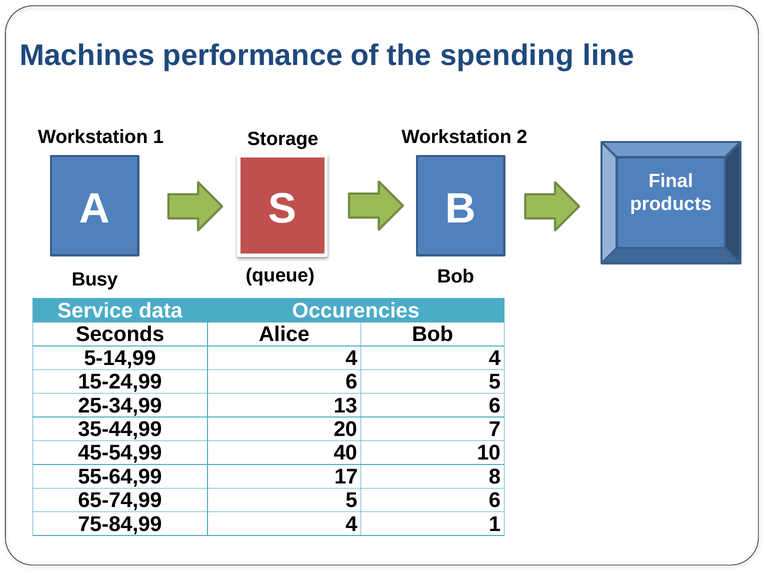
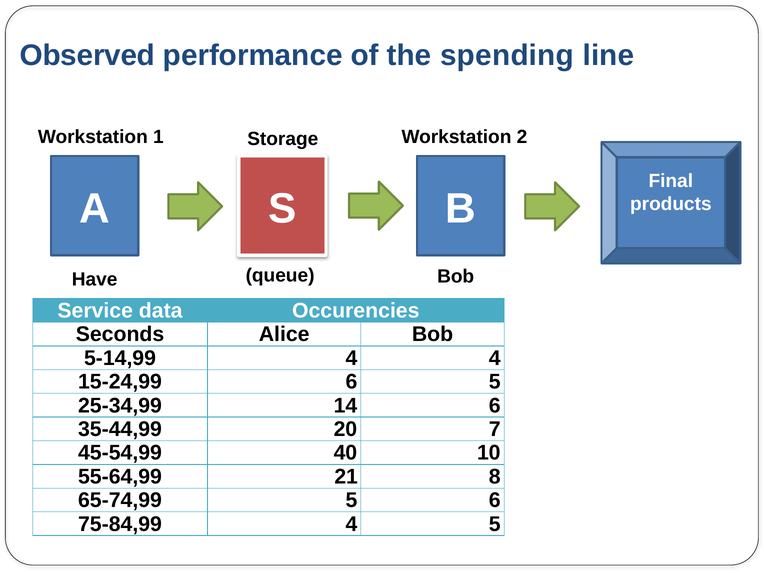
Machines: Machines -> Observed
Busy: Busy -> Have
13: 13 -> 14
17: 17 -> 21
4 1: 1 -> 5
